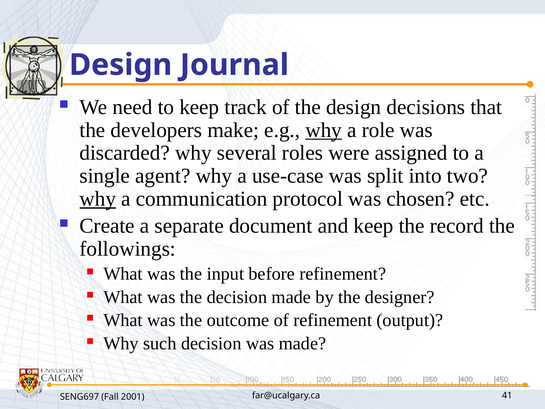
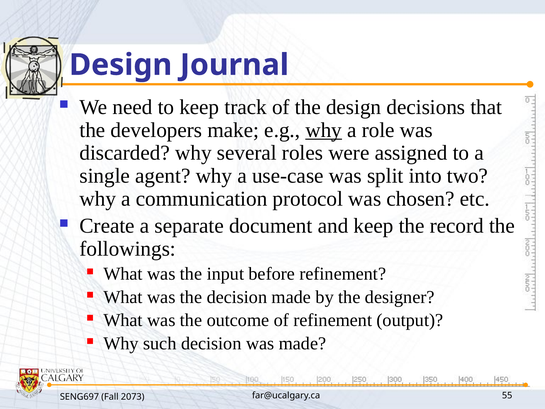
why at (98, 199) underline: present -> none
41: 41 -> 55
2001: 2001 -> 2073
